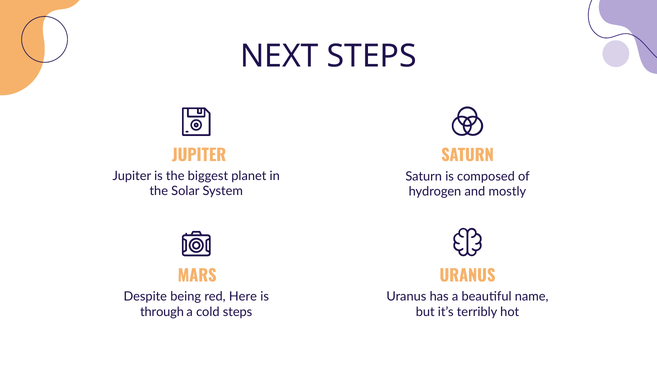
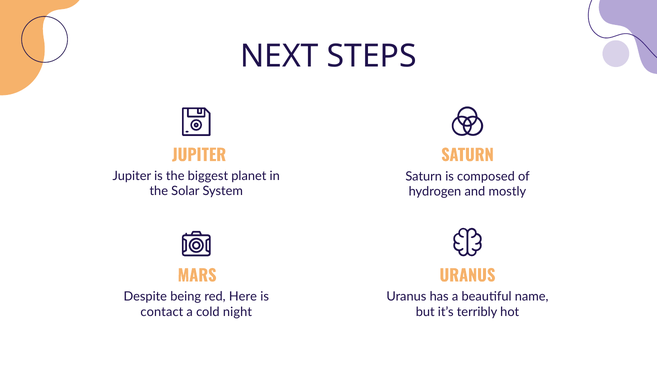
through: through -> contact
cold steps: steps -> night
